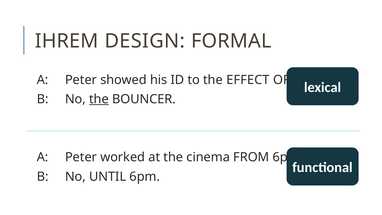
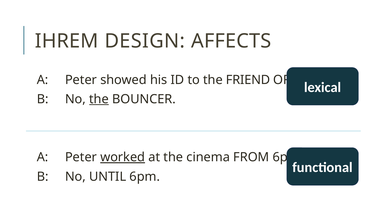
FORMAL: FORMAL -> AFFECTS
EFFECT: EFFECT -> FRIEND
worked underline: none -> present
